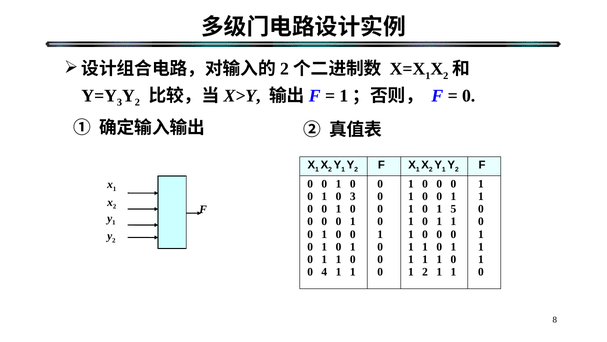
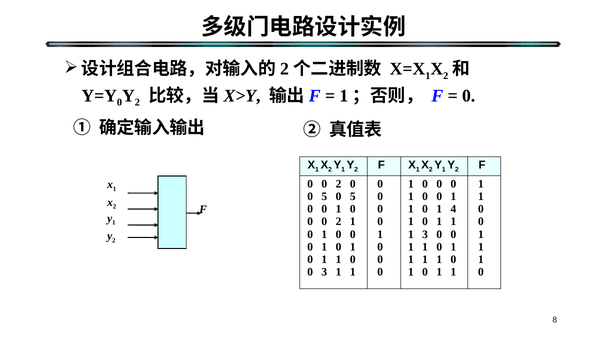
3 at (120, 102): 3 -> 0
1 at (339, 183): 1 -> 2
1 at (324, 196): 1 -> 5
3 at (353, 196): 3 -> 5
5: 5 -> 4
0 at (339, 221): 0 -> 2
0 at (425, 234): 0 -> 3
0 4: 4 -> 3
2 at (425, 272): 2 -> 0
